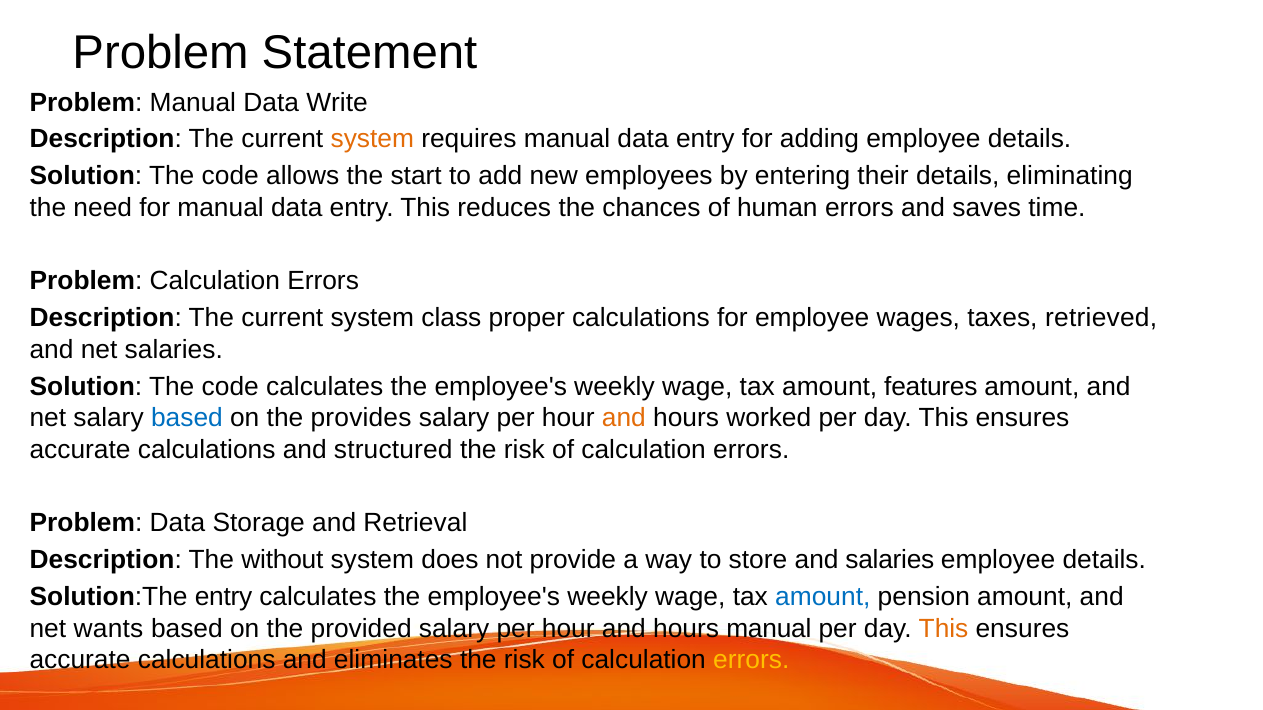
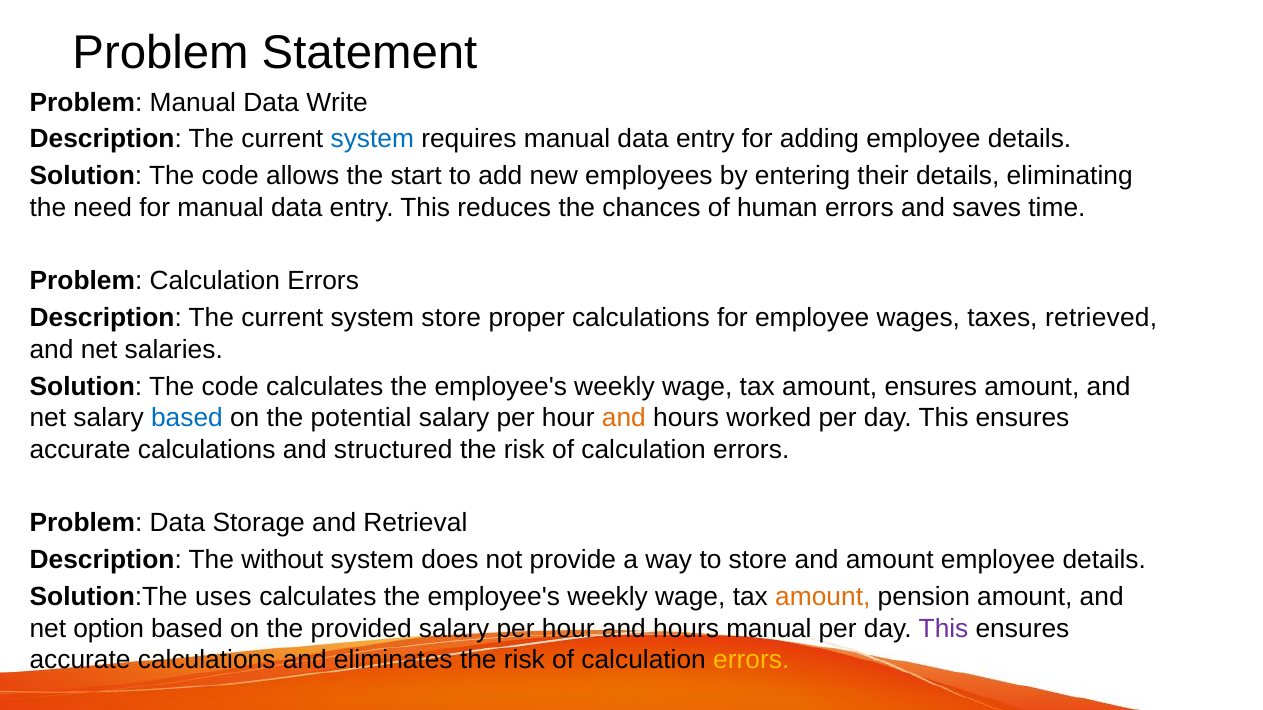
system at (372, 139) colour: orange -> blue
system class: class -> store
amount features: features -> ensures
provides: provides -> potential
and salaries: salaries -> amount
Solution:The entry: entry -> uses
amount at (823, 597) colour: blue -> orange
wants: wants -> option
This at (944, 629) colour: orange -> purple
